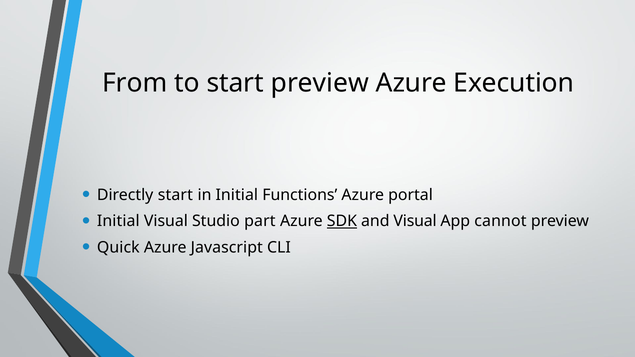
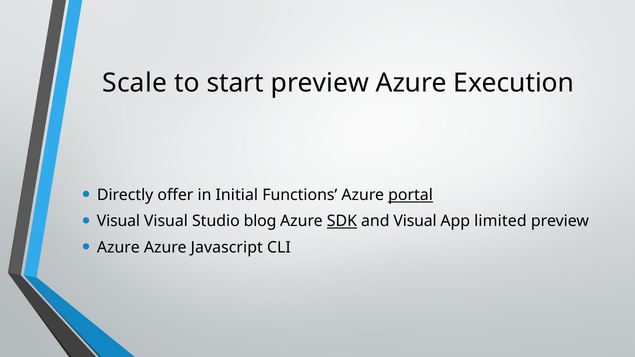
From: From -> Scale
Directly start: start -> offer
portal underline: none -> present
Initial at (118, 221): Initial -> Visual
part: part -> blog
cannot: cannot -> limited
Quick at (118, 248): Quick -> Azure
